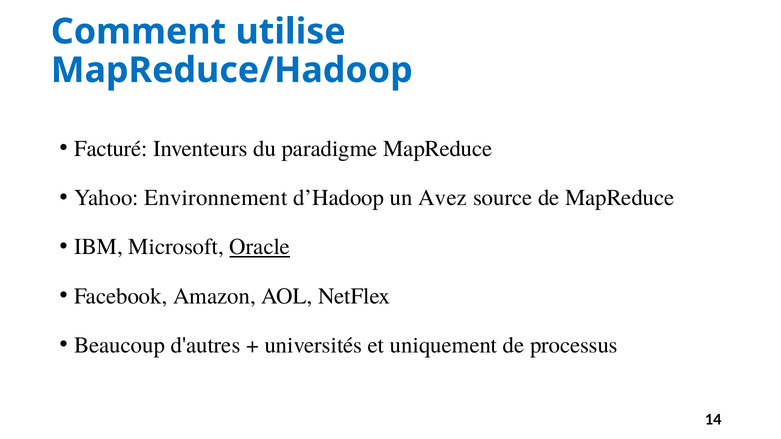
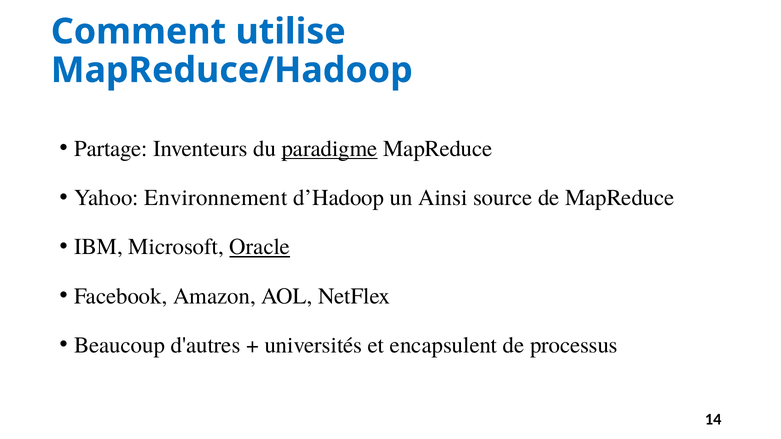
Facturé: Facturé -> Partage
paradigme underline: none -> present
Avez: Avez -> Ainsi
uniquement: uniquement -> encapsulent
